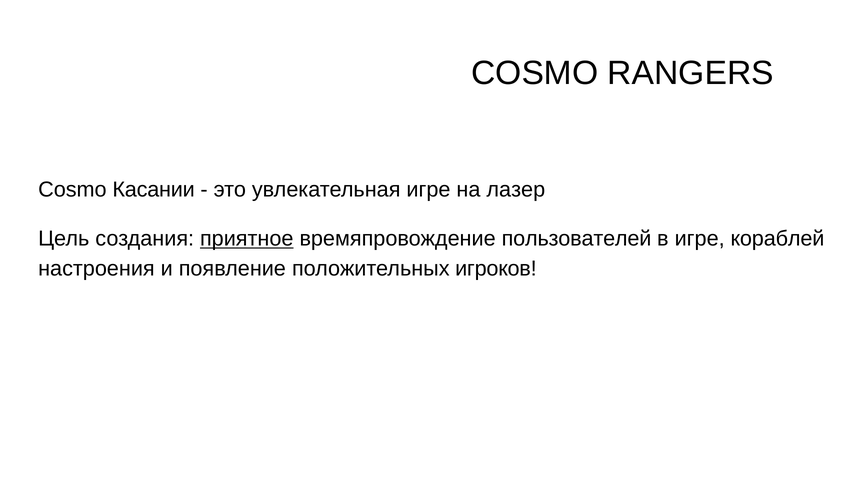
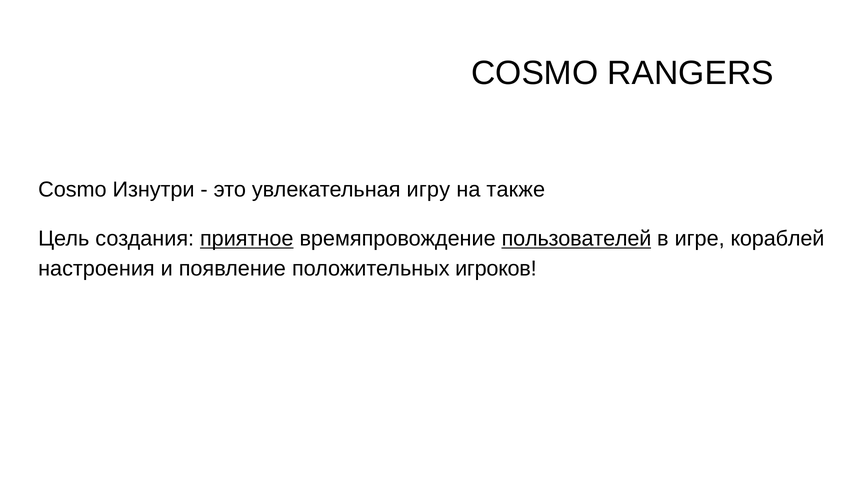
Касании: Касании -> Изнутри
увлекательная игре: игре -> игру
лазер: лазер -> также
пользователей underline: none -> present
